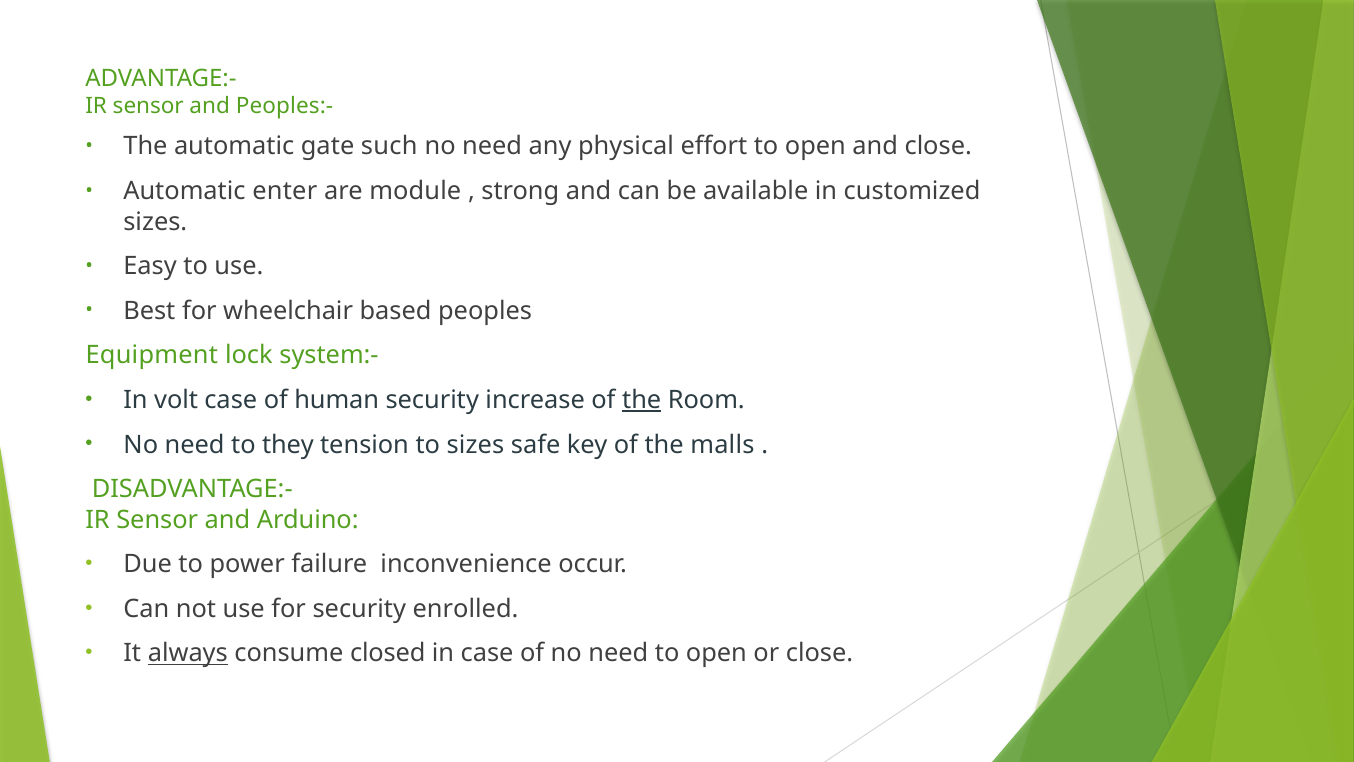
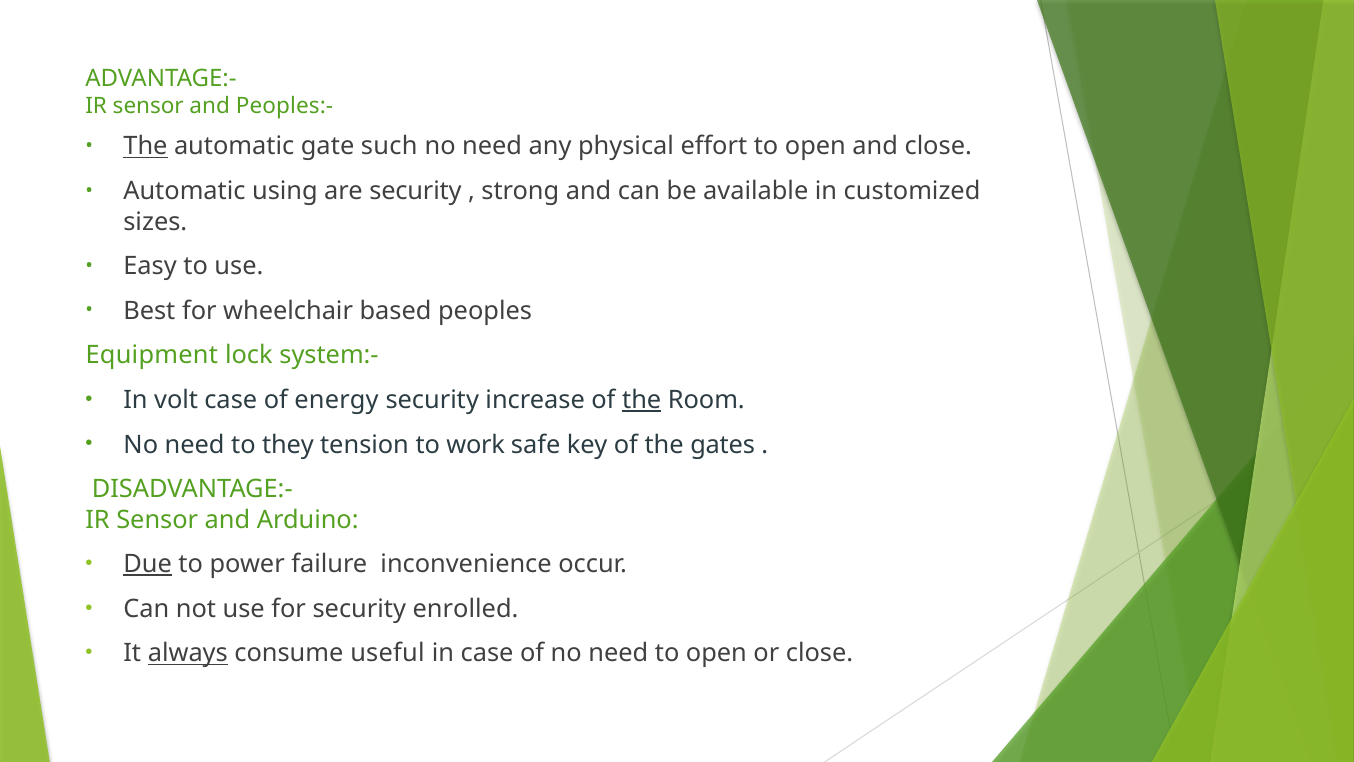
The at (146, 147) underline: none -> present
enter: enter -> using
are module: module -> security
human: human -> energy
to sizes: sizes -> work
malls: malls -> gates
Due underline: none -> present
closed: closed -> useful
